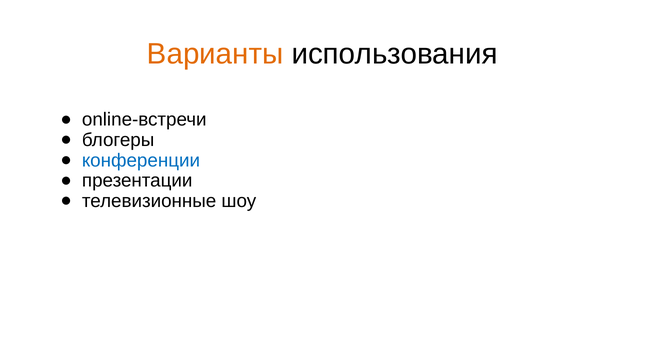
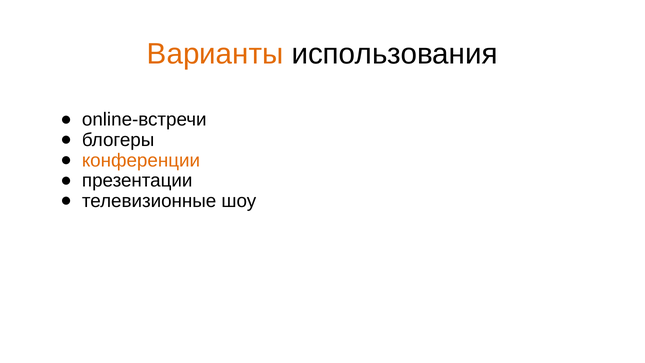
конференции colour: blue -> orange
